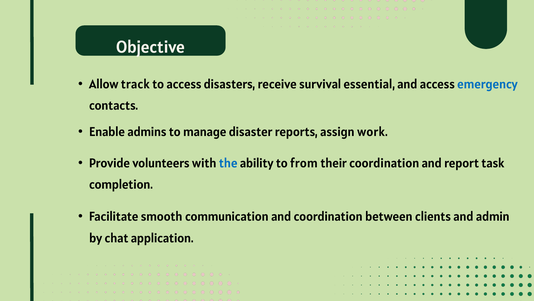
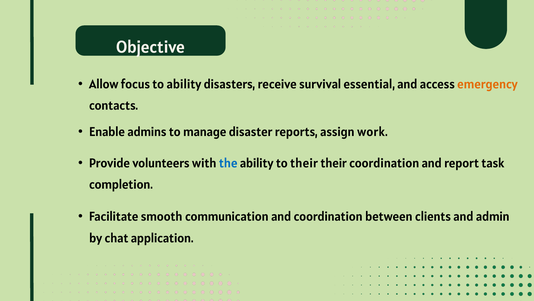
track: track -> focus
to access: access -> ability
emergency colour: blue -> orange
to from: from -> their
